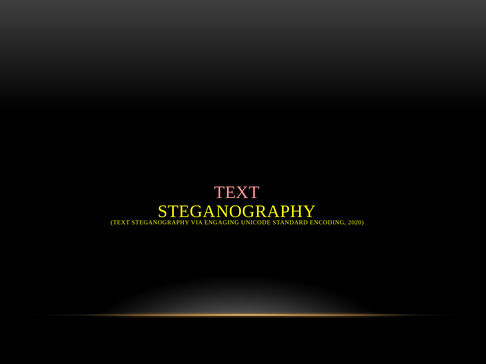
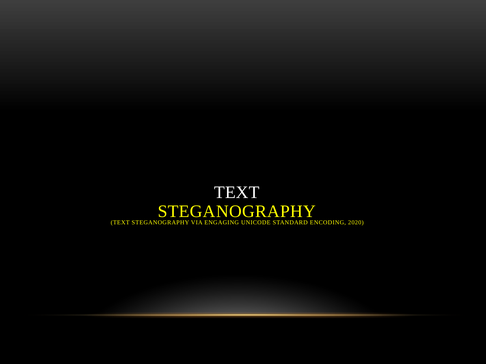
TEXT at (237, 193) colour: pink -> white
